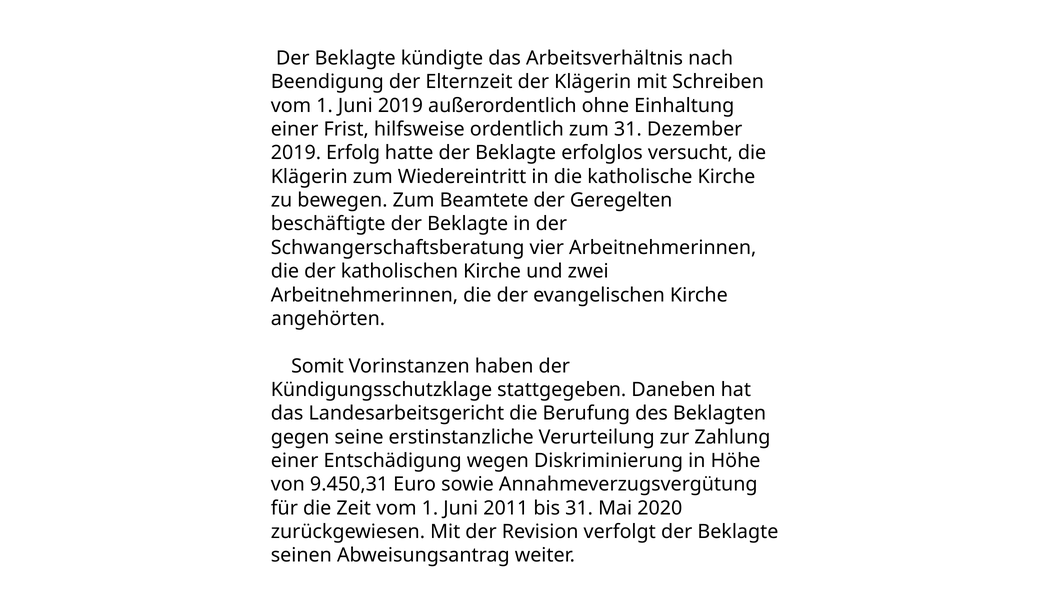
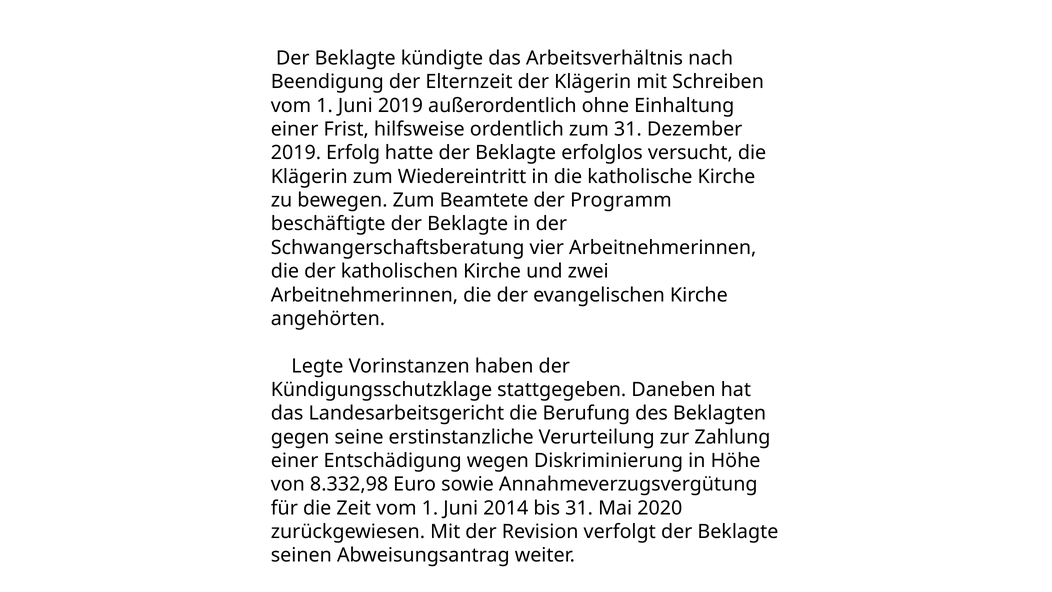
Geregelten: Geregelten -> Programm
Somit: Somit -> Legte
9.450,31: 9.450,31 -> 8.332,98
2011: 2011 -> 2014
